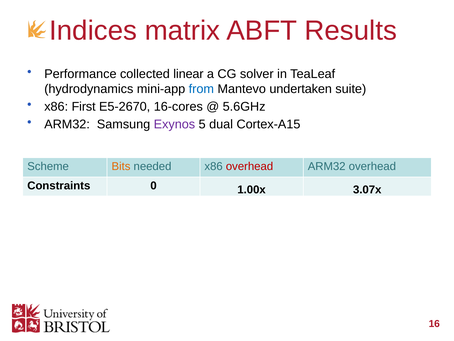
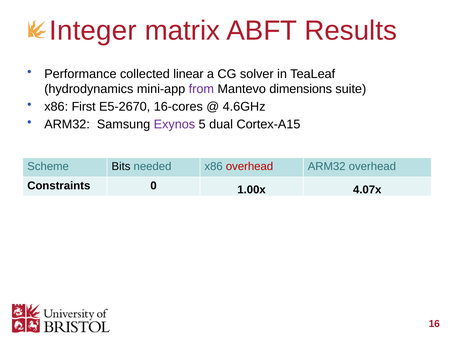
Indices: Indices -> Integer
from colour: blue -> purple
undertaken: undertaken -> dimensions
5.6GHz: 5.6GHz -> 4.6GHz
Bits colour: orange -> black
3.07x: 3.07x -> 4.07x
